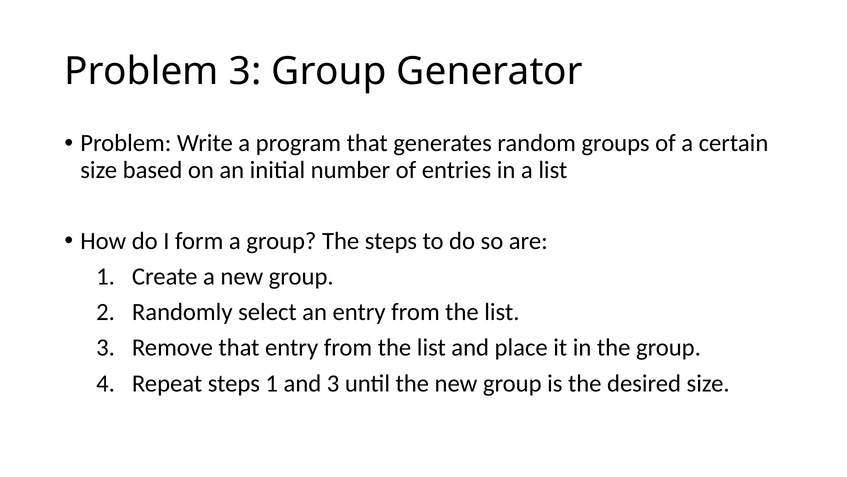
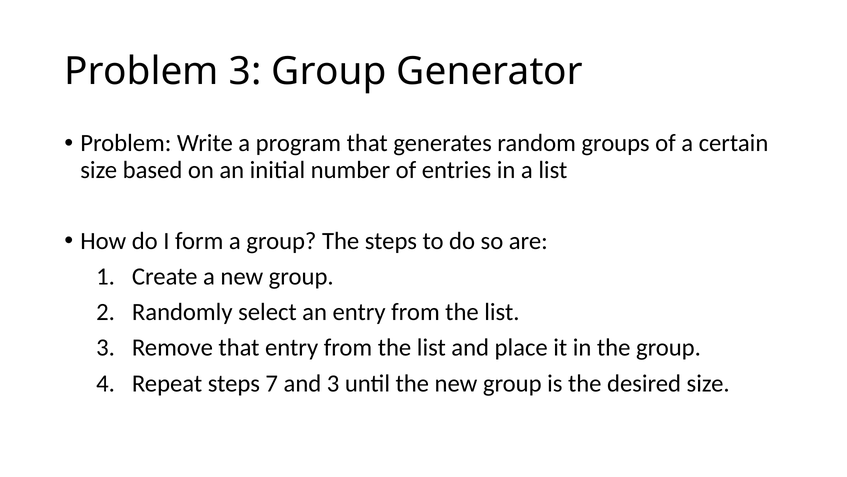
steps 1: 1 -> 7
